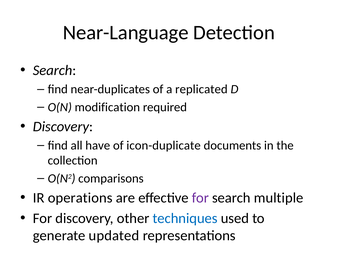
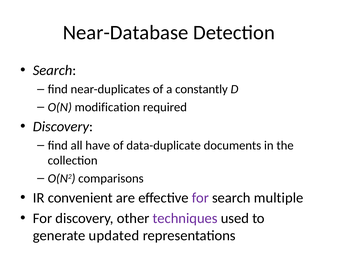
Near-Language: Near-Language -> Near-Database
replicated: replicated -> constantly
icon-duplicate: icon-duplicate -> data-duplicate
operations: operations -> convenient
techniques colour: blue -> purple
